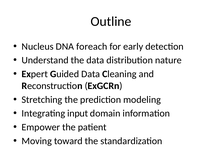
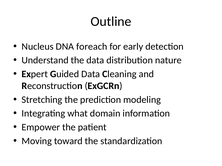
input: input -> what
